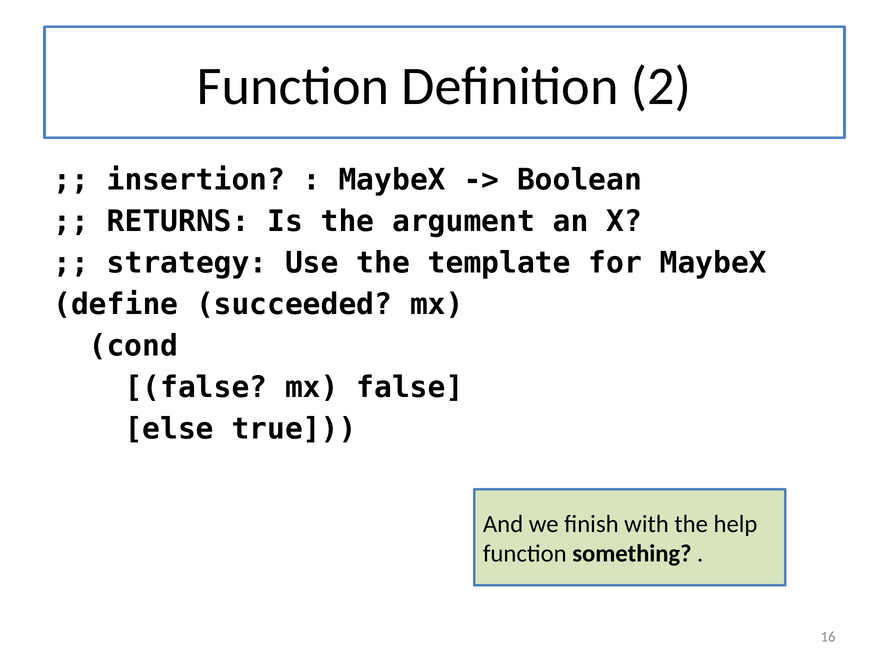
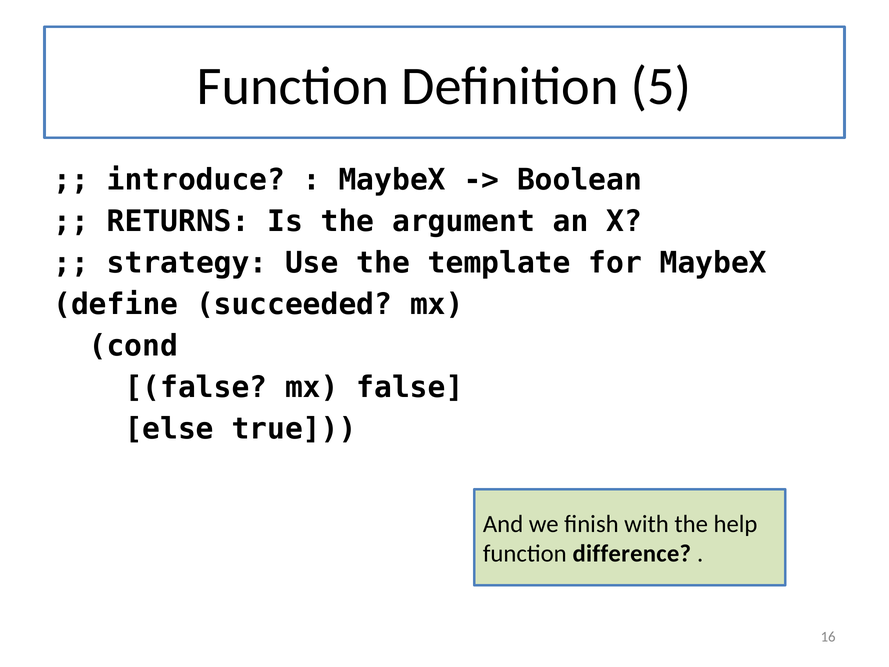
2: 2 -> 5
insertion: insertion -> introduce
something: something -> difference
